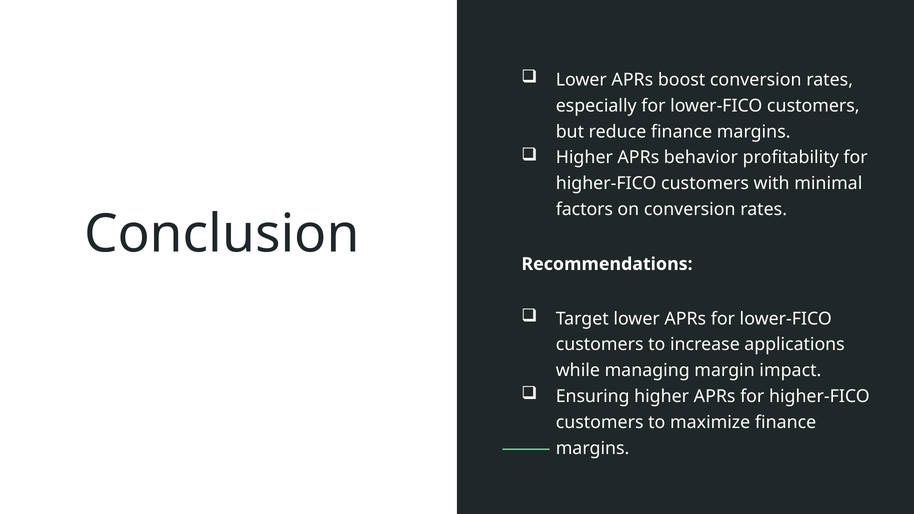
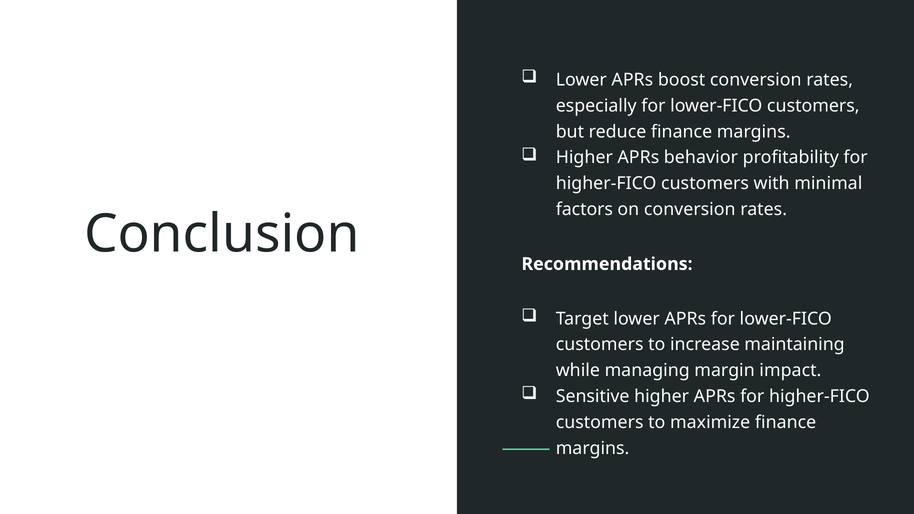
applications: applications -> maintaining
Ensuring: Ensuring -> Sensitive
